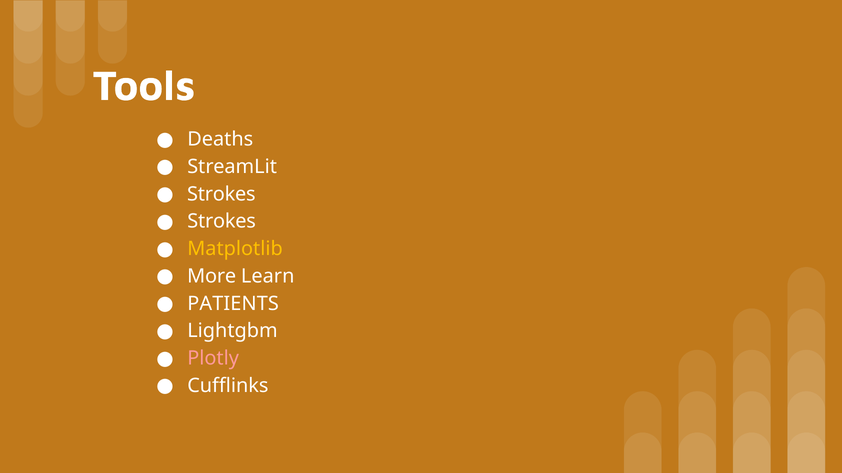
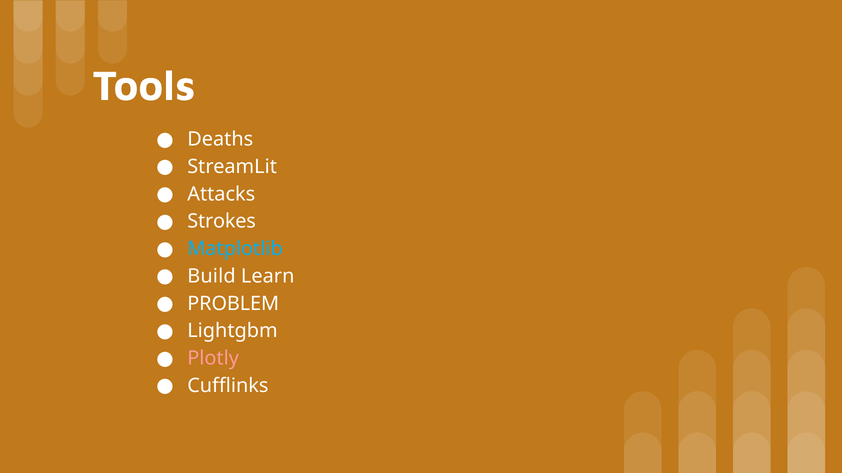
Strokes at (221, 194): Strokes -> Attacks
Matplotlib colour: yellow -> light blue
More: More -> Build
PATIENTS: PATIENTS -> PROBLEM
